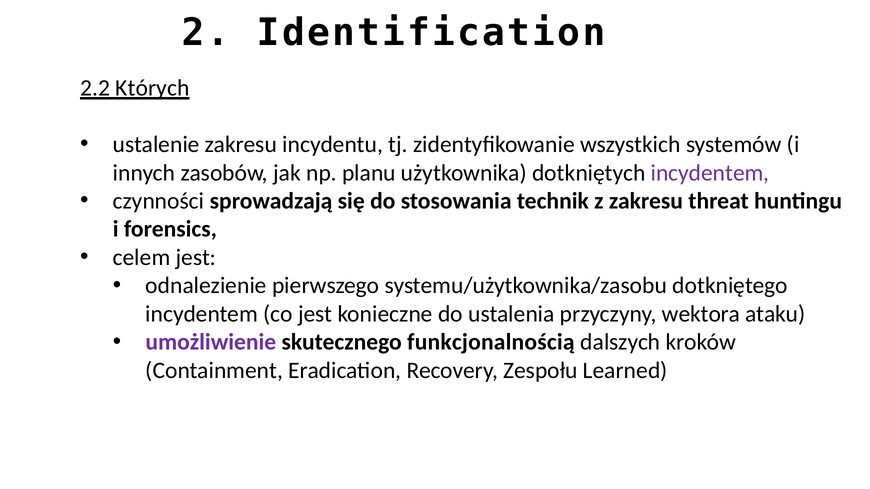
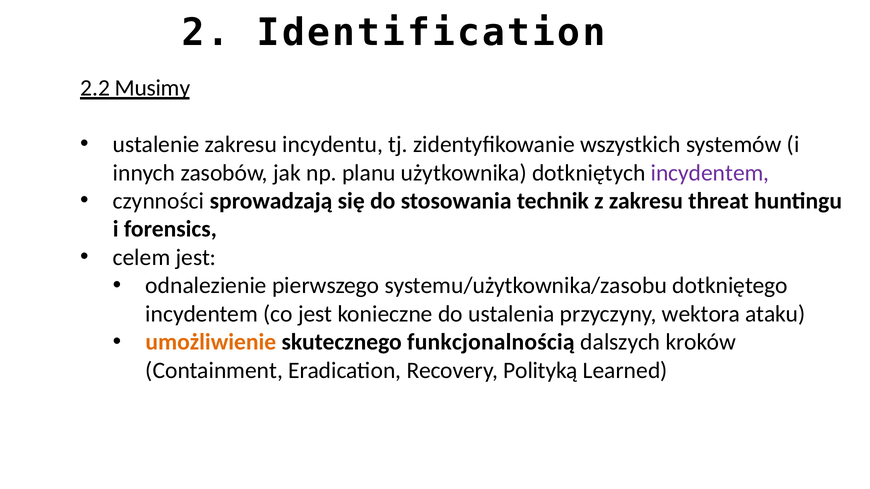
Których: Których -> Musimy
umożliwienie colour: purple -> orange
Zespołu: Zespołu -> Polityką
